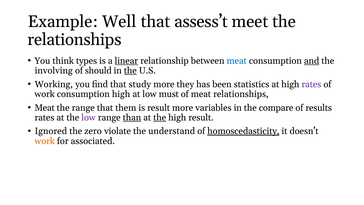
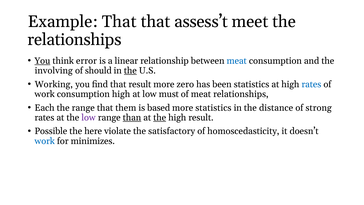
Example Well: Well -> That
You at (42, 61) underline: none -> present
types: types -> error
linear underline: present -> none
and underline: present -> none
that study: study -> result
they: they -> zero
rates at (311, 84) colour: purple -> blue
Meat at (45, 108): Meat -> Each
is result: result -> based
more variables: variables -> statistics
compare: compare -> distance
results: results -> strong
Ignored: Ignored -> Possible
zero: zero -> here
understand: understand -> satisfactory
homoscedasticity underline: present -> none
work at (45, 141) colour: orange -> blue
associated: associated -> minimizes
